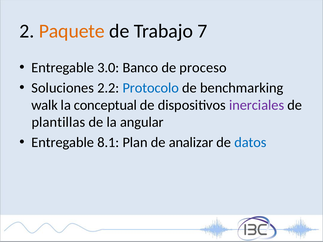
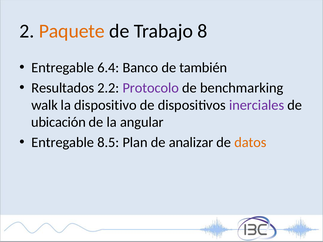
7: 7 -> 8
3.0: 3.0 -> 6.4
proceso: proceso -> también
Soluciones: Soluciones -> Resultados
Protocolo colour: blue -> purple
conceptual: conceptual -> dispositivo
plantillas: plantillas -> ubicación
8.1: 8.1 -> 8.5
datos colour: blue -> orange
